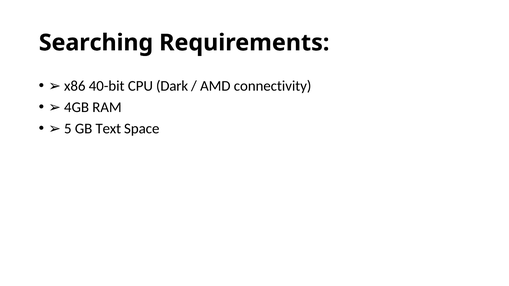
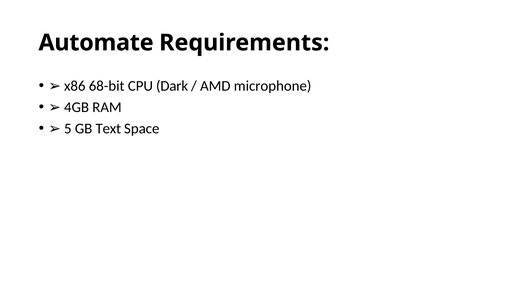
Searching: Searching -> Automate
40-bit: 40-bit -> 68-bit
connectivity: connectivity -> microphone
